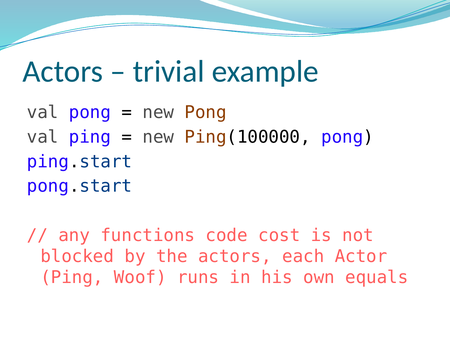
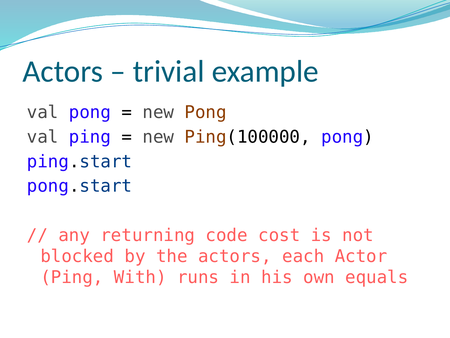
functions: functions -> returning
Woof: Woof -> With
